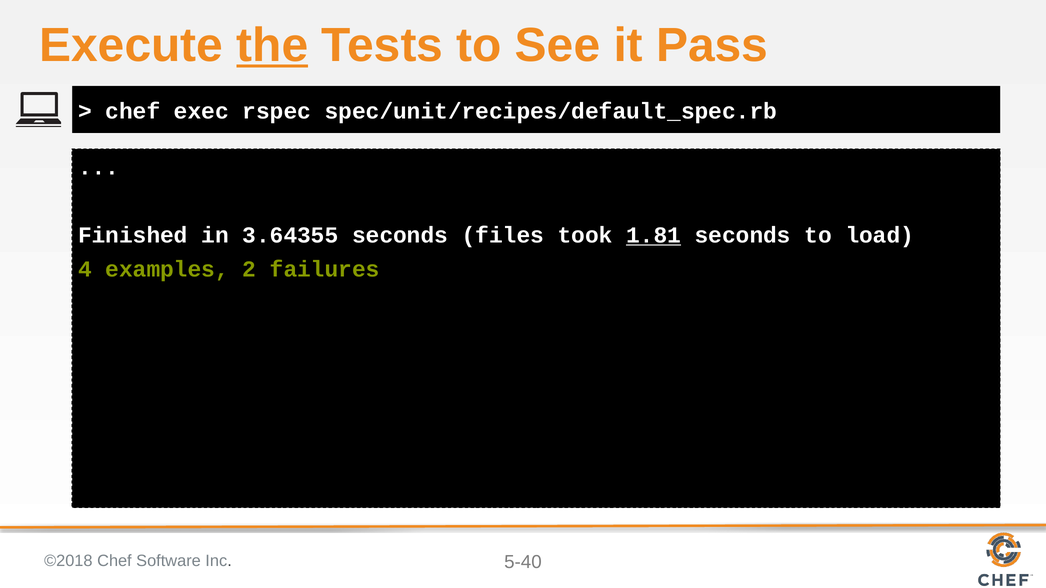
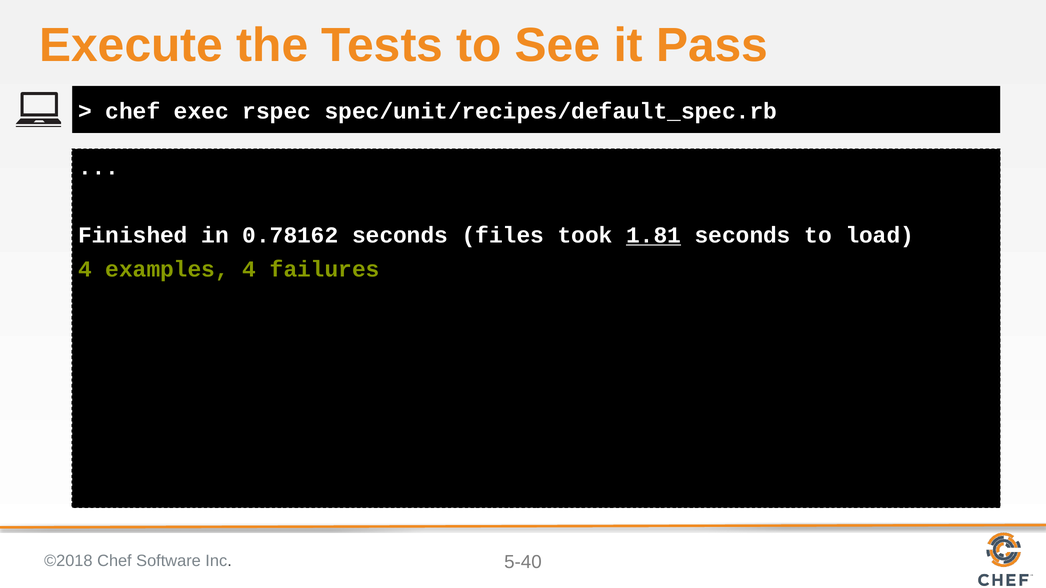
the underline: present -> none
3.64355: 3.64355 -> 0.78162
examples 2: 2 -> 4
